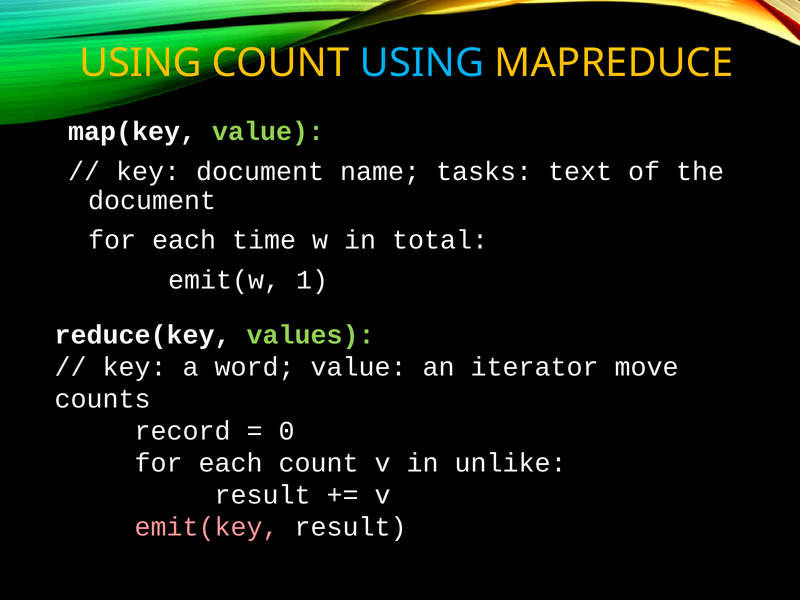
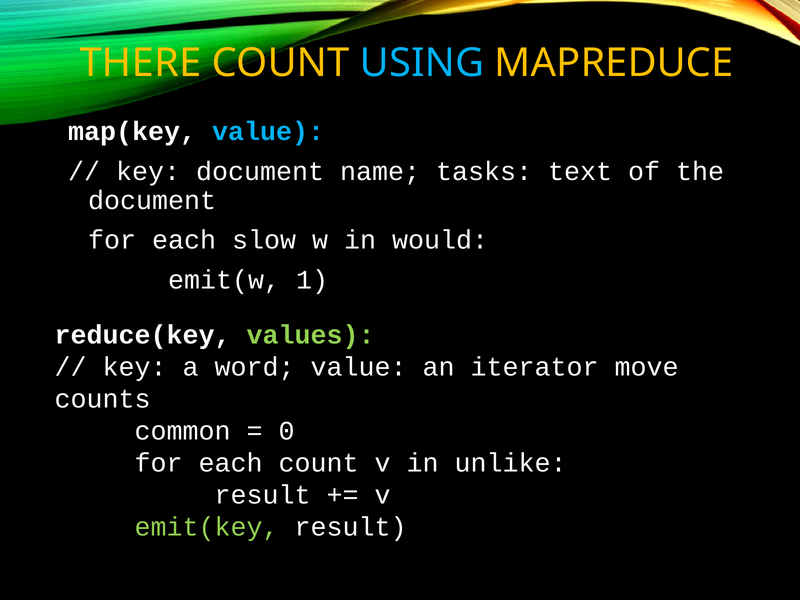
USING at (141, 63): USING -> THERE
value at (268, 132) colour: light green -> light blue
time: time -> slow
total: total -> would
record: record -> common
emit(key colour: pink -> light green
